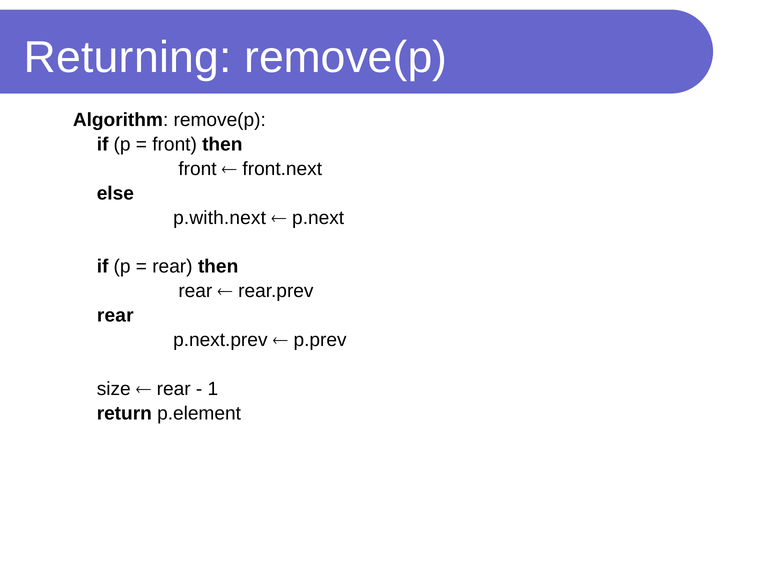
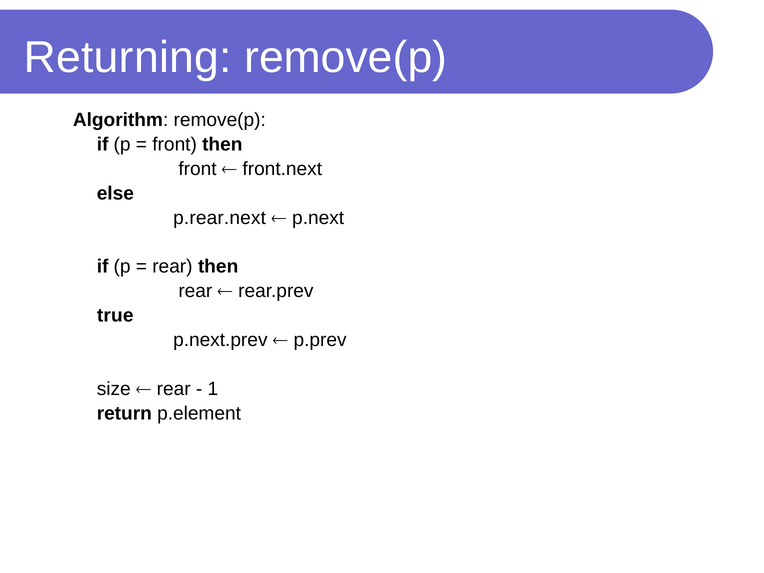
p.with.next: p.with.next -> p.rear.next
rear at (115, 316): rear -> true
